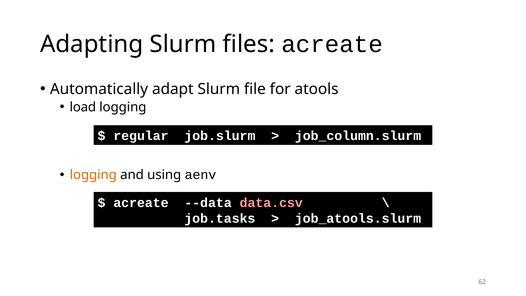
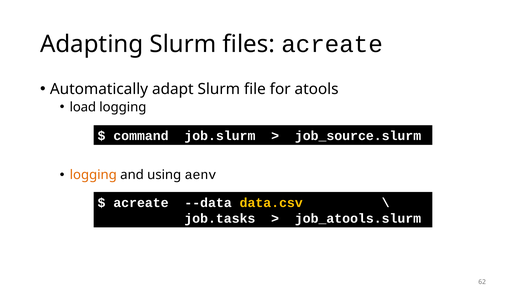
regular: regular -> command
job_column.slurm: job_column.slurm -> job_source.slurm
data.csv colour: pink -> yellow
